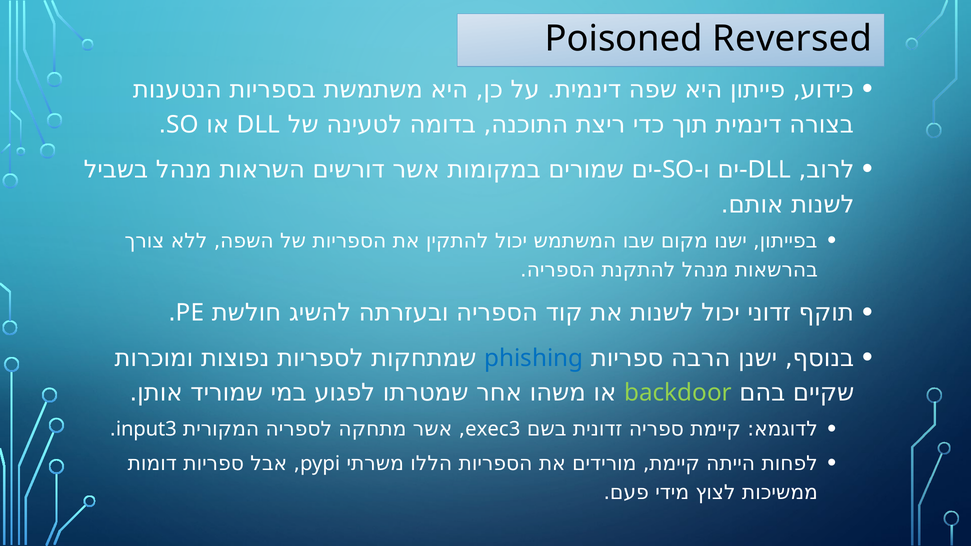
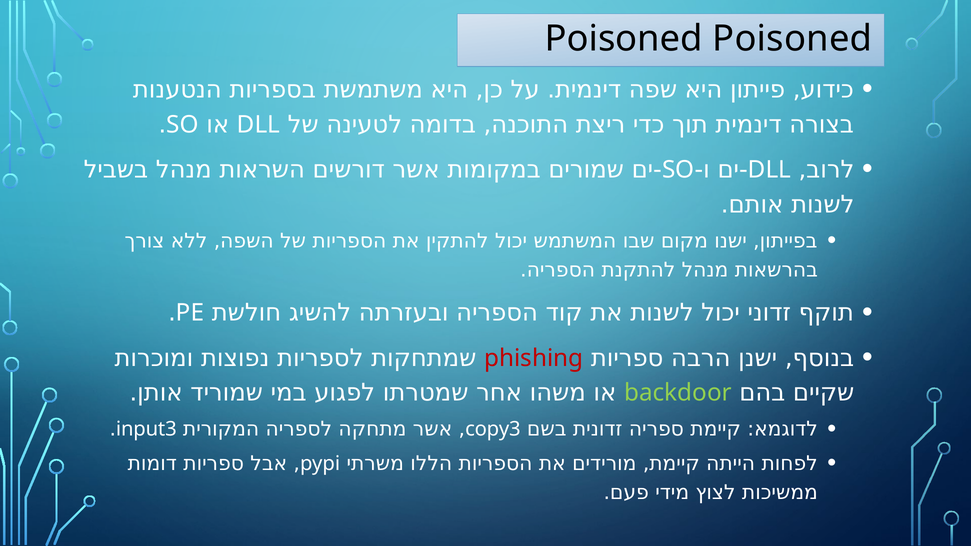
Poisoned Reversed: Reversed -> Poisoned
phishing colour: blue -> red
exec3: exec3 -> copy3
